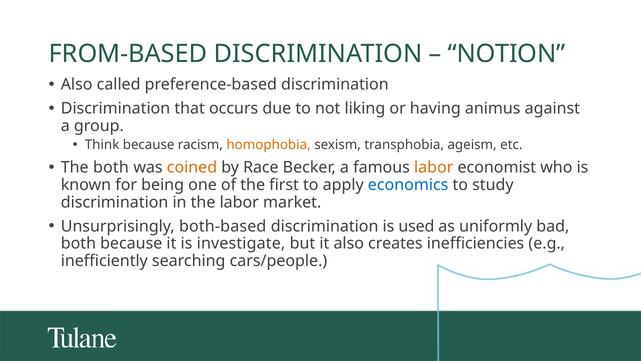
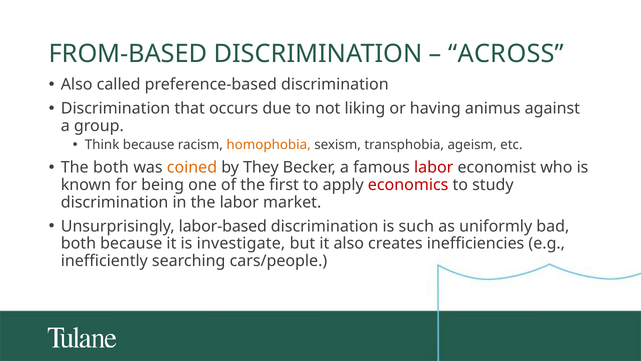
NOTION: NOTION -> ACROSS
Race: Race -> They
labor at (434, 167) colour: orange -> red
economics colour: blue -> red
both-based: both-based -> labor-based
used: used -> such
